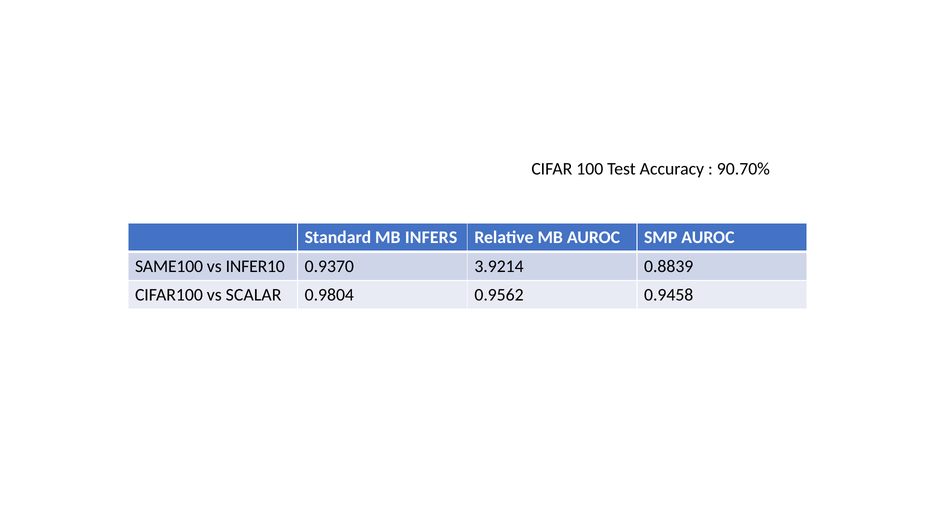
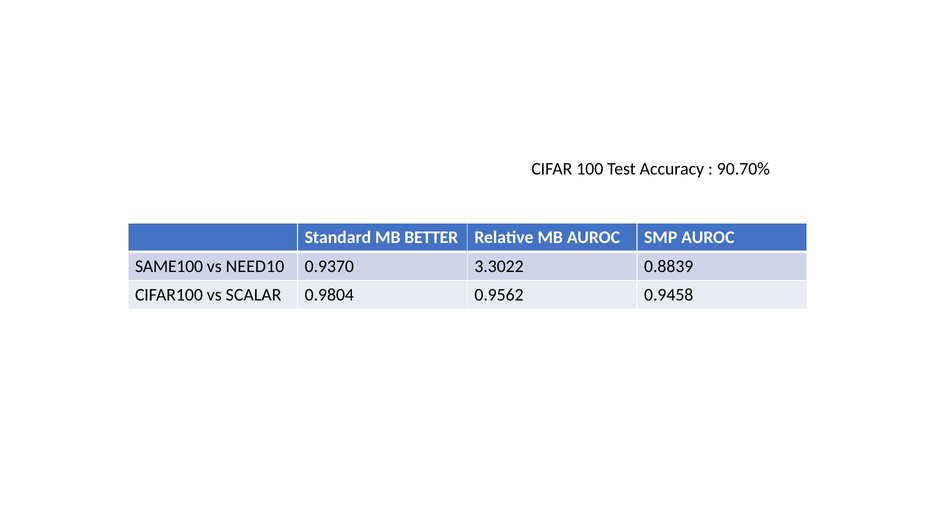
INFERS: INFERS -> BETTER
INFER10: INFER10 -> NEED10
3.9214: 3.9214 -> 3.3022
